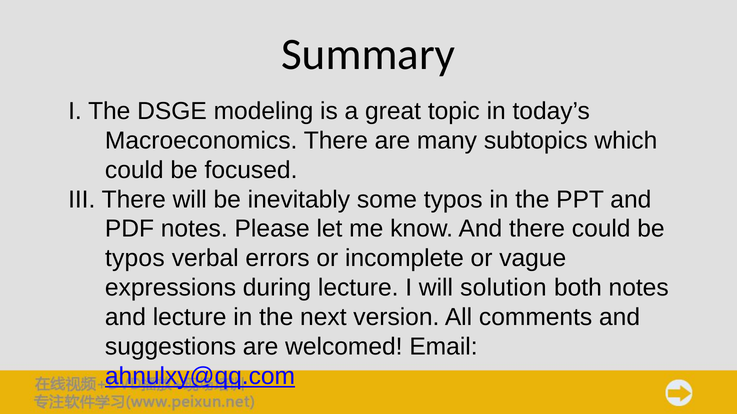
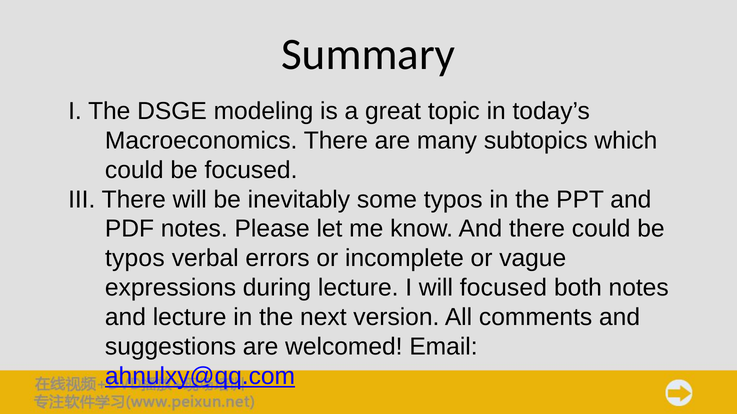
will solution: solution -> focused
